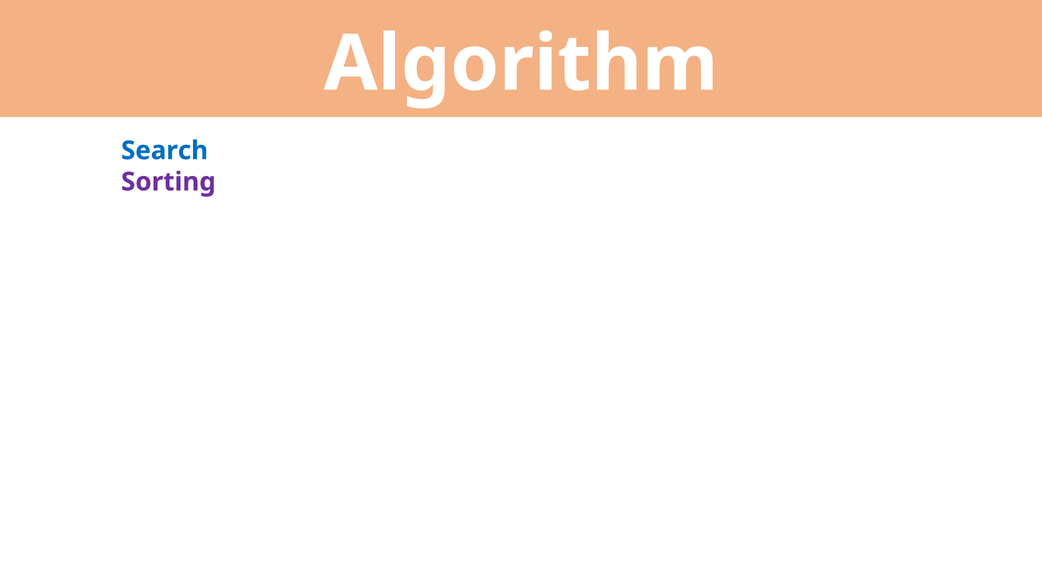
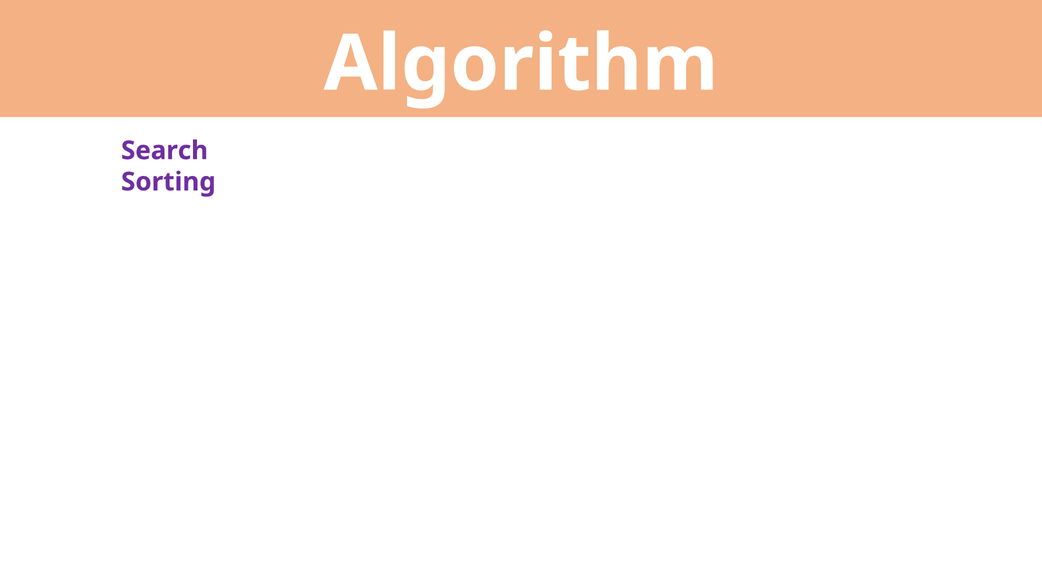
Search colour: blue -> purple
